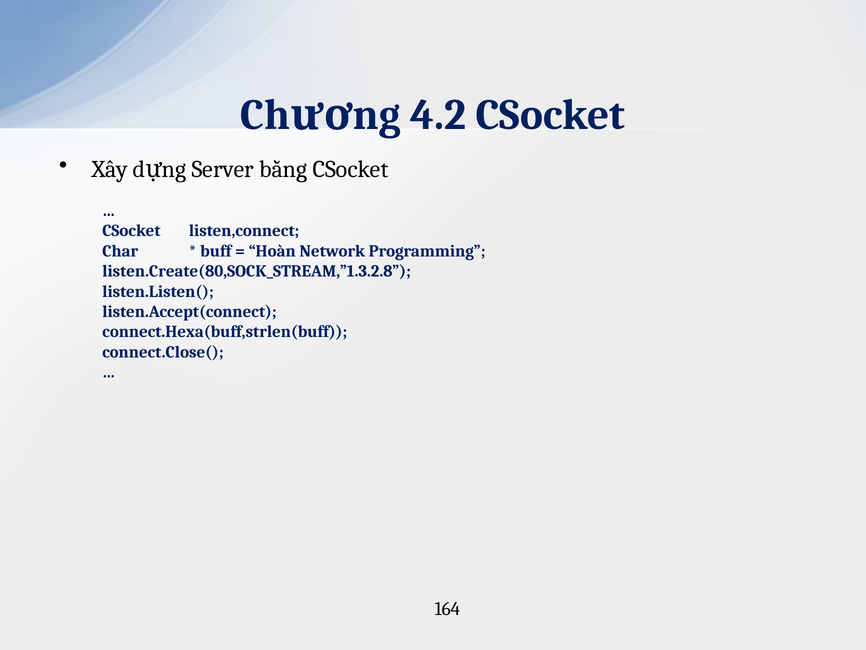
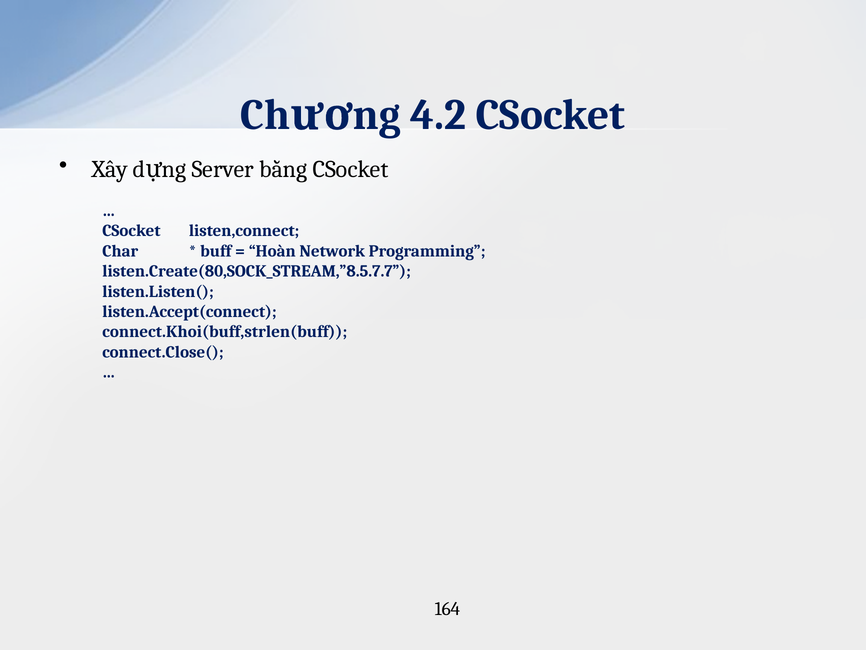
listen.Create(80,SOCK_STREAM,”1.3.2.8: listen.Create(80,SOCK_STREAM,”1.3.2.8 -> listen.Create(80,SOCK_STREAM,”8.5.7.7
connect.Hexa(buff,strlen(buff: connect.Hexa(buff,strlen(buff -> connect.Khoi(buff,strlen(buff
